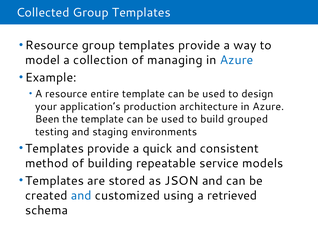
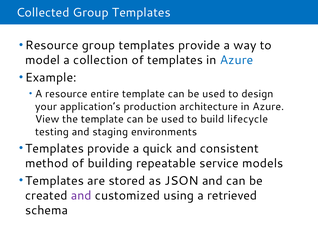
of managing: managing -> templates
Been: Been -> View
grouped: grouped -> lifecycle
and at (81, 196) colour: blue -> purple
